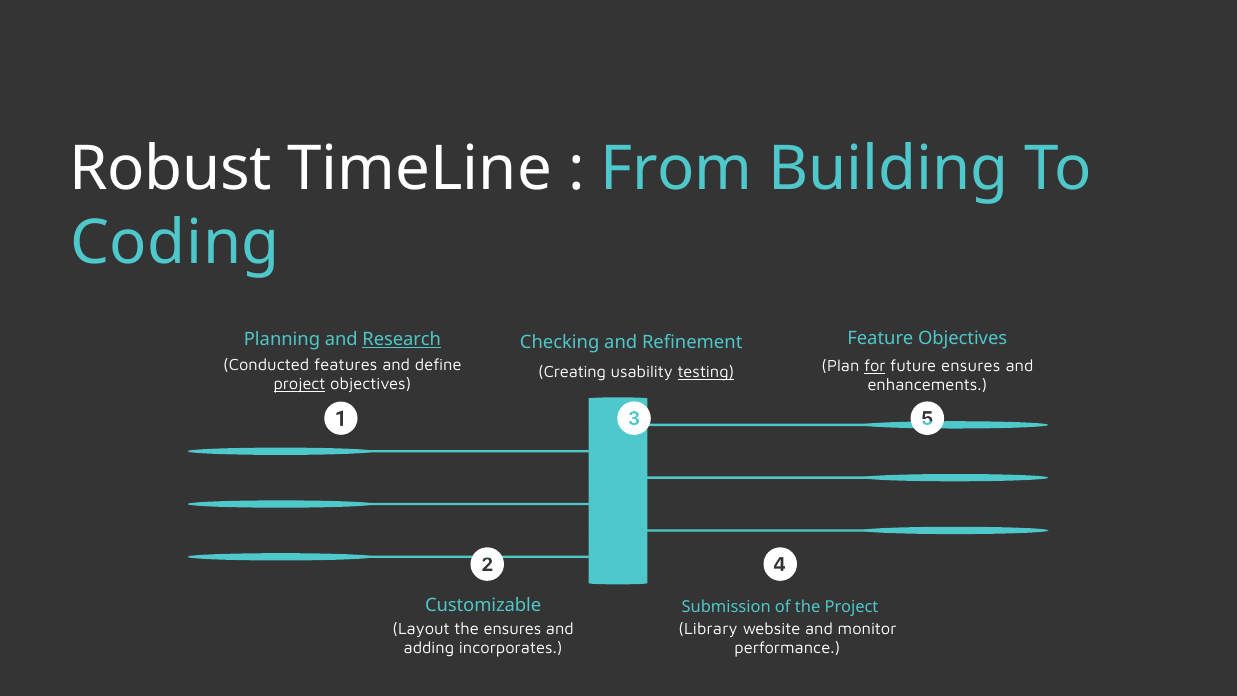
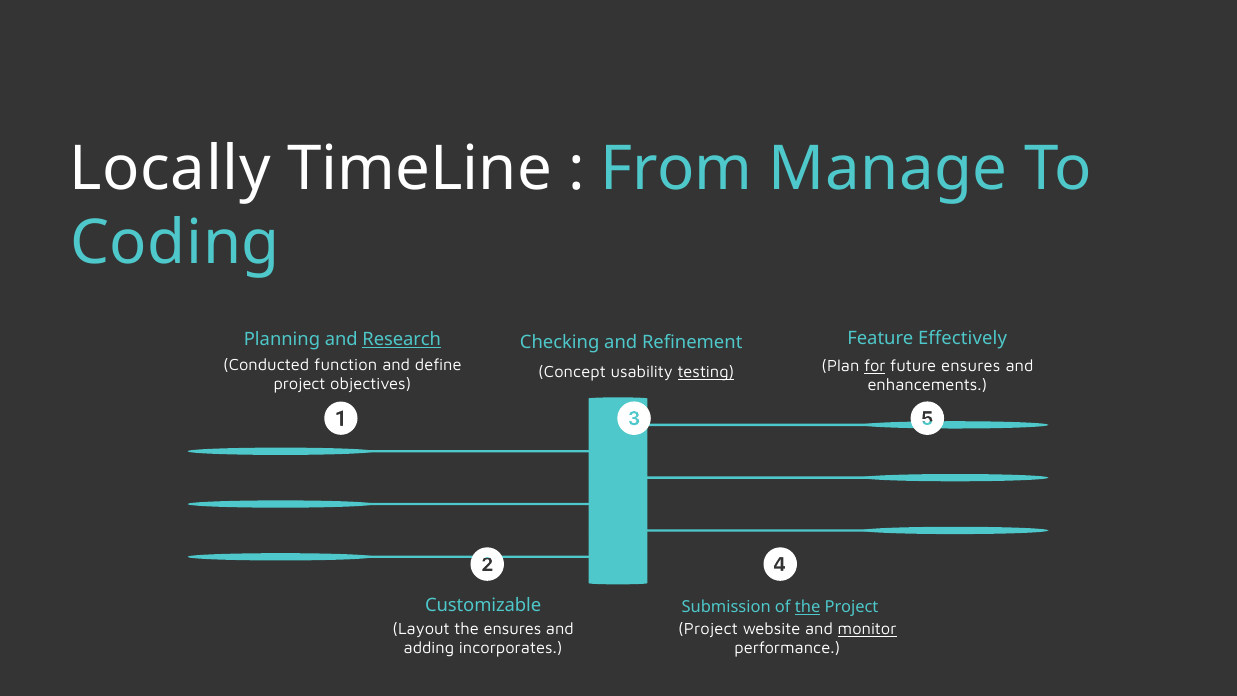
Robust: Robust -> Locally
Building: Building -> Manage
Feature Objectives: Objectives -> Effectively
features: features -> function
Creating: Creating -> Concept
project at (300, 384) underline: present -> none
the at (808, 607) underline: none -> present
Library at (708, 629): Library -> Project
monitor underline: none -> present
